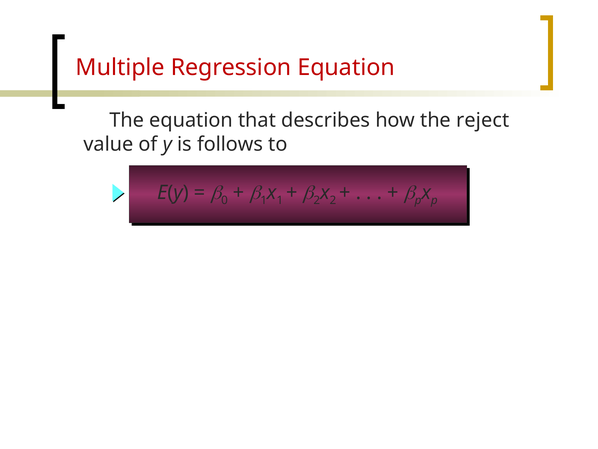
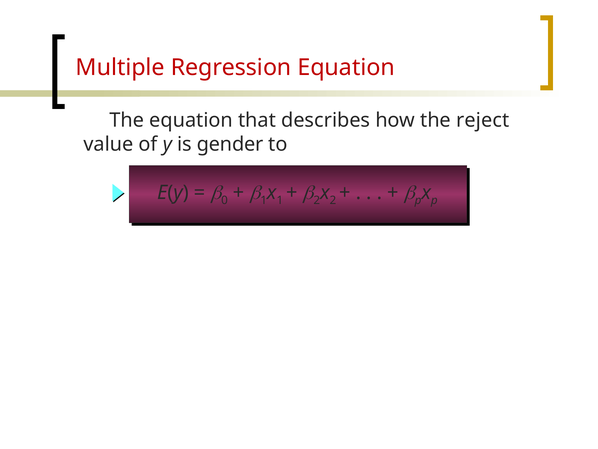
follows: follows -> gender
